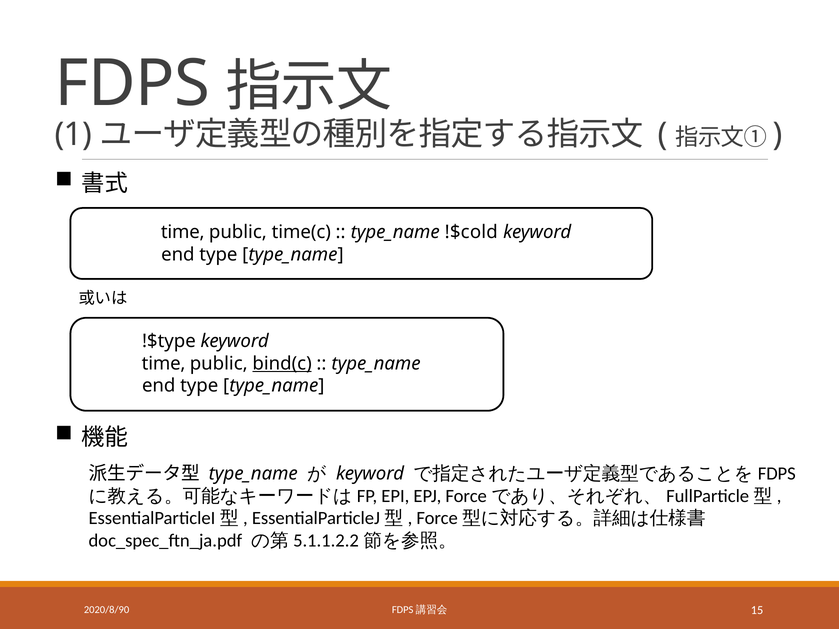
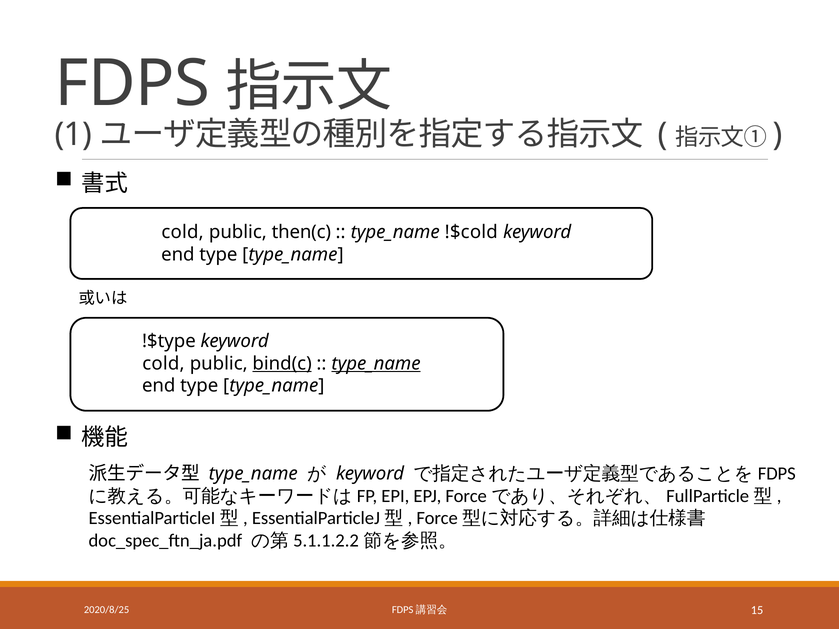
time at (183, 232): time -> cold
time(c: time(c -> then(c
time at (164, 364): time -> cold
type_name at (376, 364) underline: none -> present
2020/8/90: 2020/8/90 -> 2020/8/25
